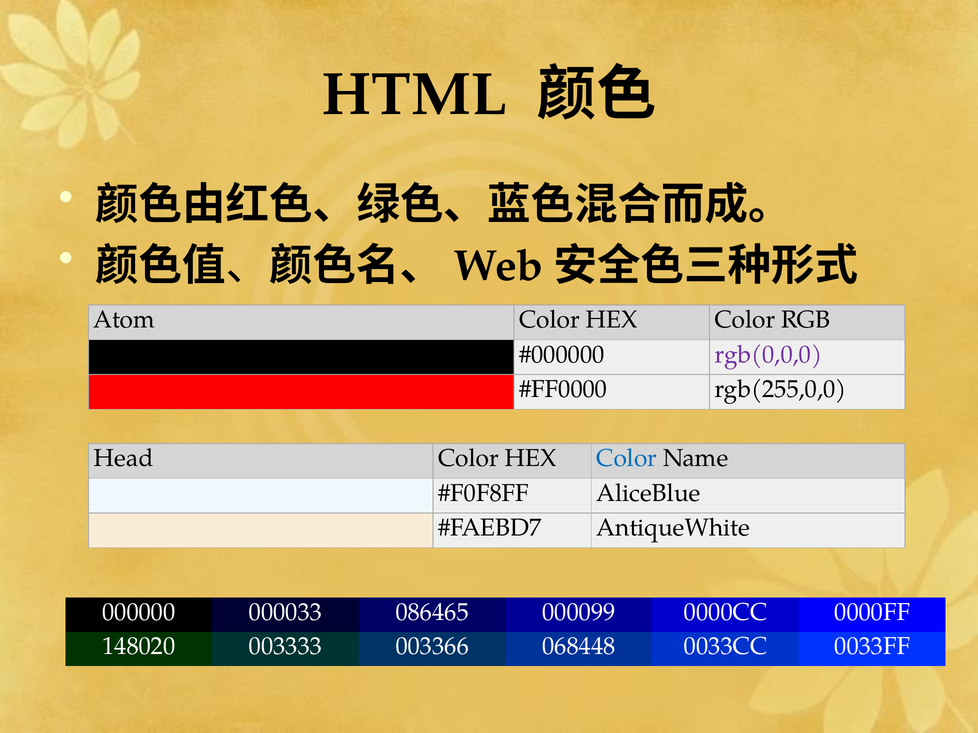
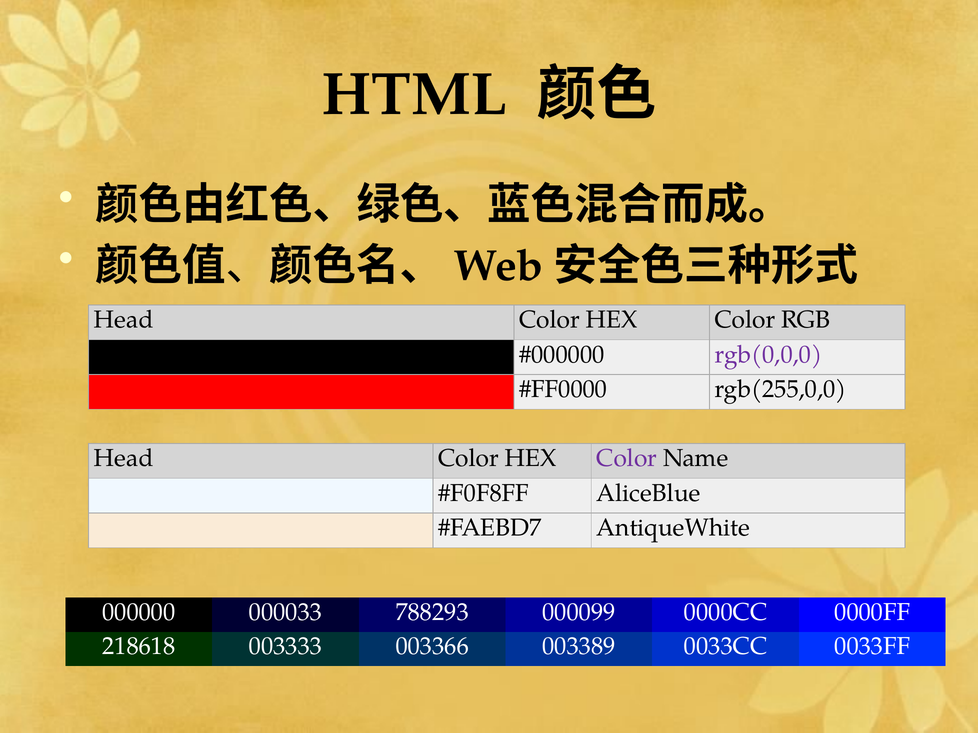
Atom at (124, 320): Atom -> Head
Color at (627, 459) colour: blue -> purple
086465: 086465 -> 788293
148020: 148020 -> 218618
068448: 068448 -> 003389
